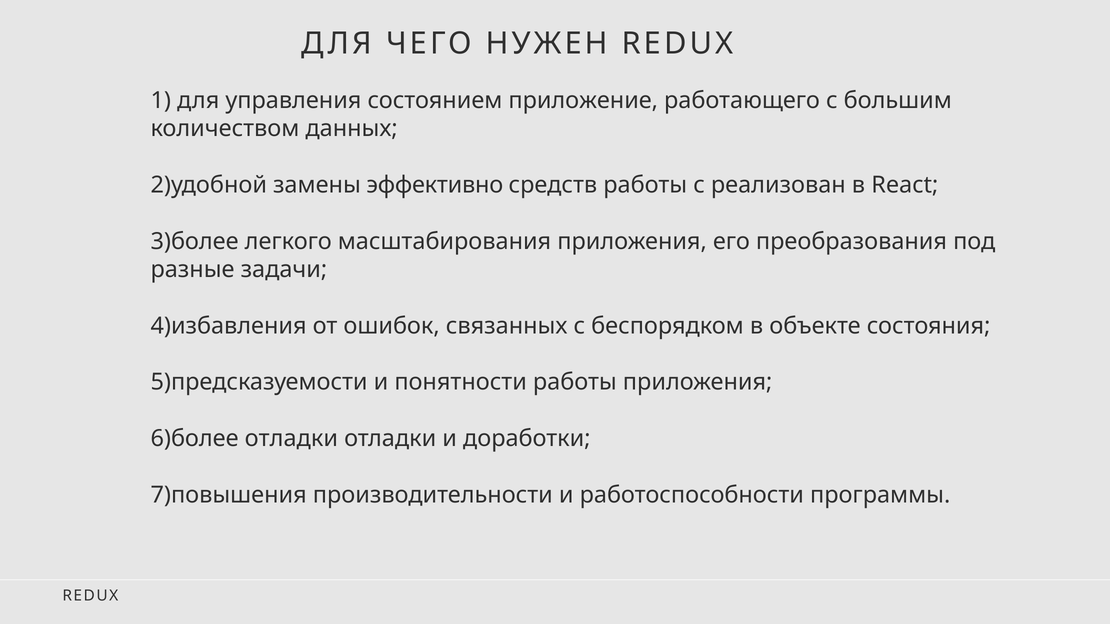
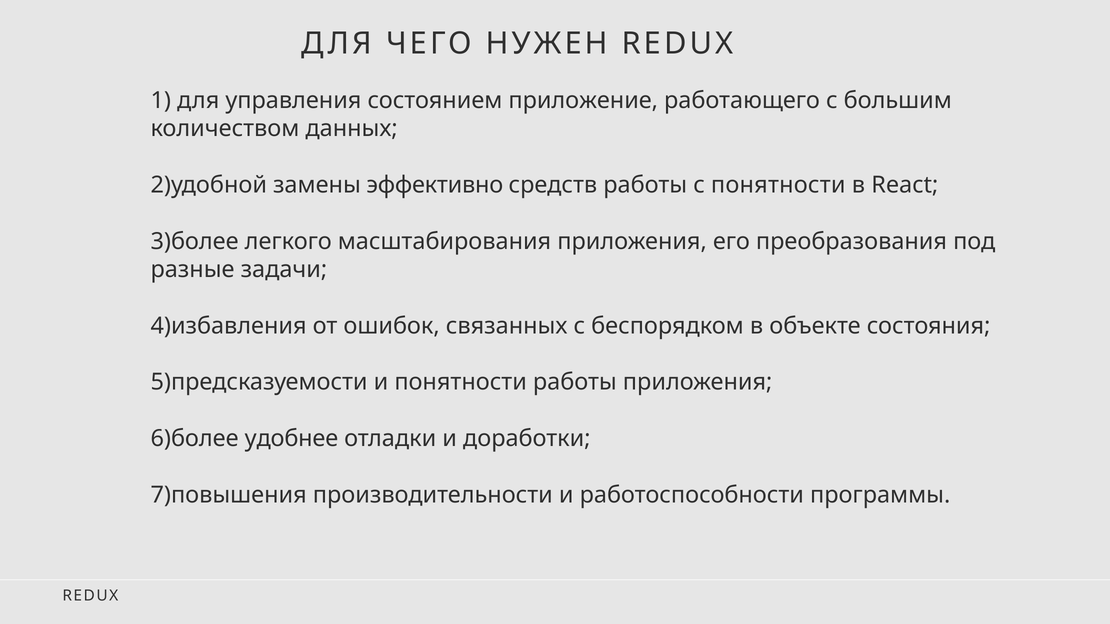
с реализован: реализован -> понятности
6)более отладки: отладки -> удобнее
